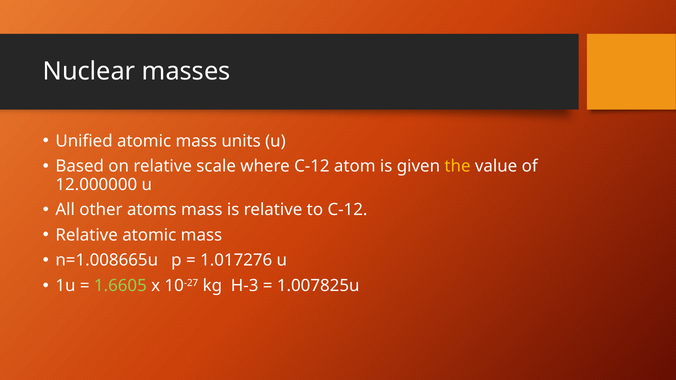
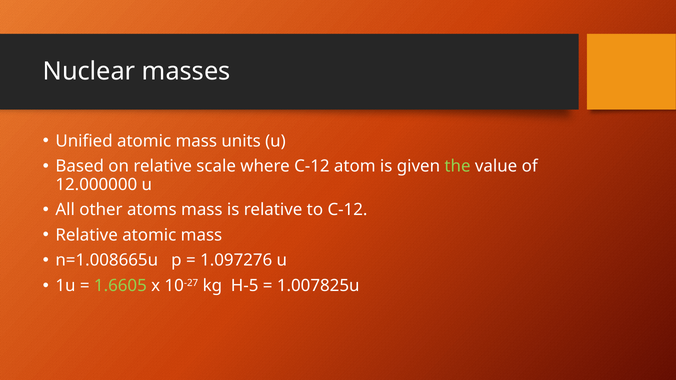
the colour: yellow -> light green
1.017276: 1.017276 -> 1.097276
H-3: H-3 -> H-5
